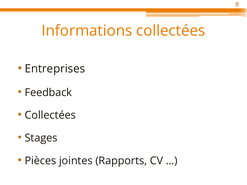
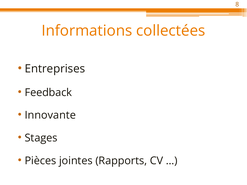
Collectées at (50, 115): Collectées -> Innovante
